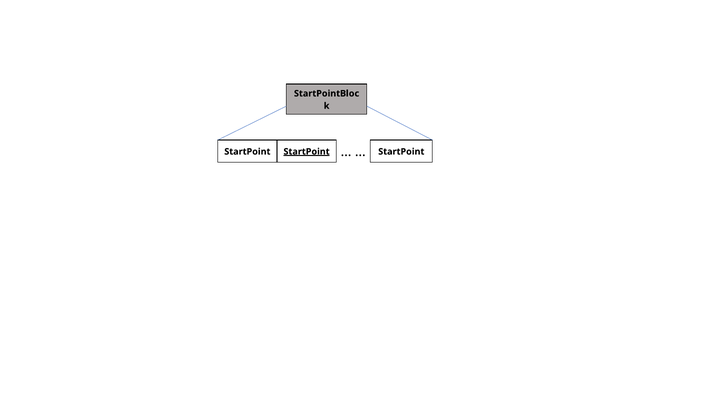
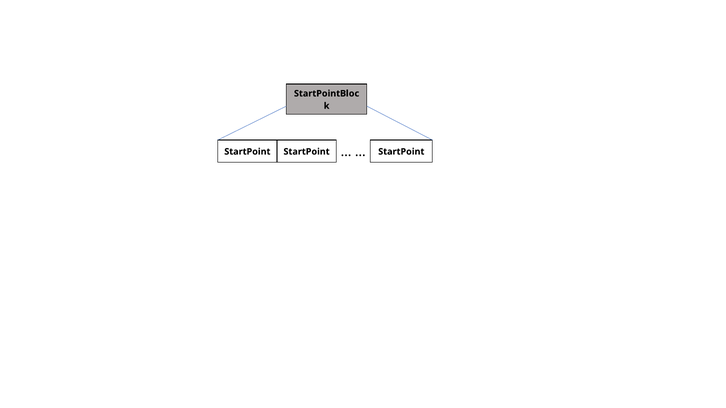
StartPoint at (307, 152) underline: present -> none
